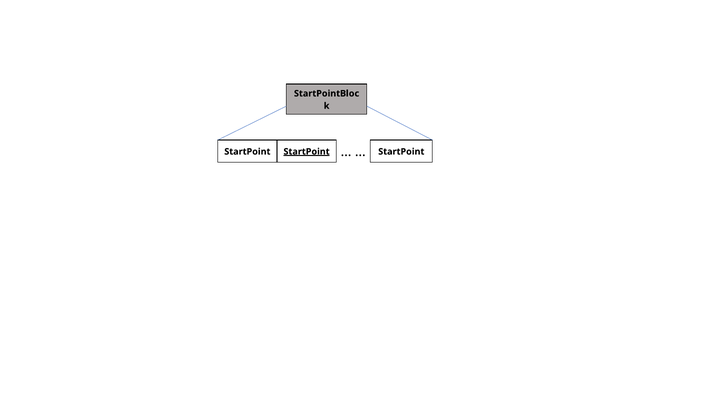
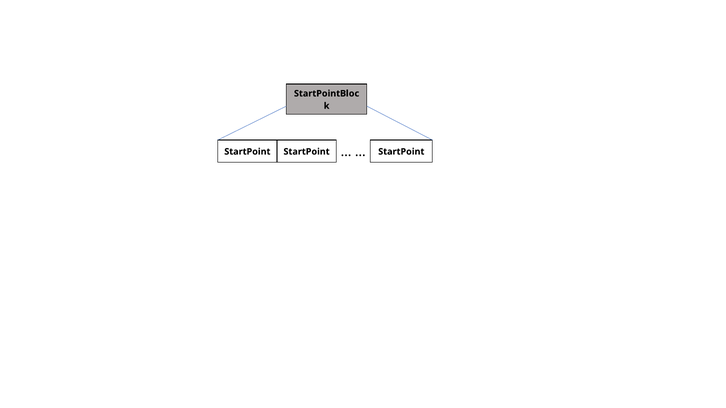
StartPoint at (307, 152) underline: present -> none
